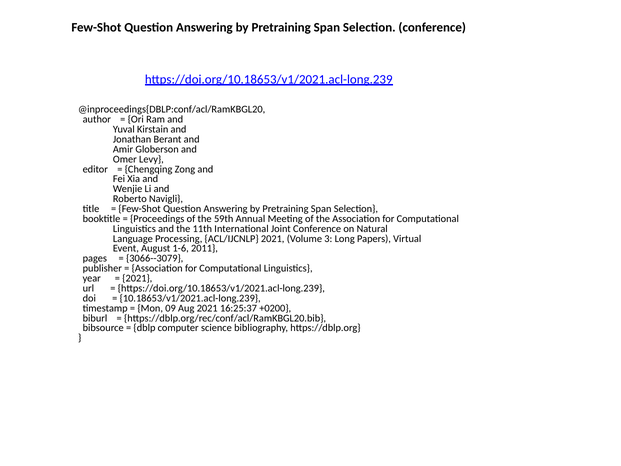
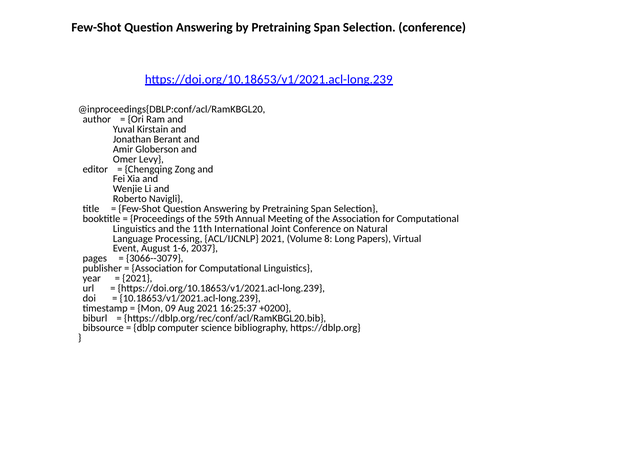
3: 3 -> 8
2011: 2011 -> 2037
